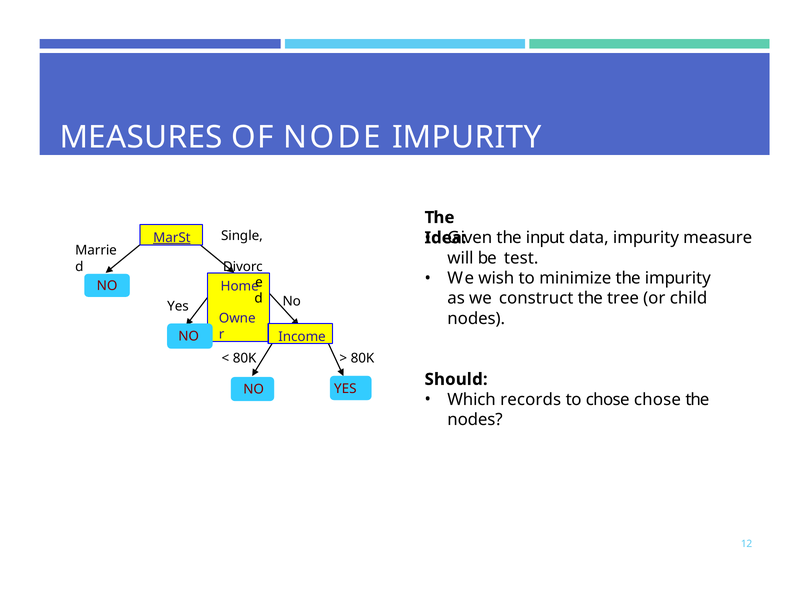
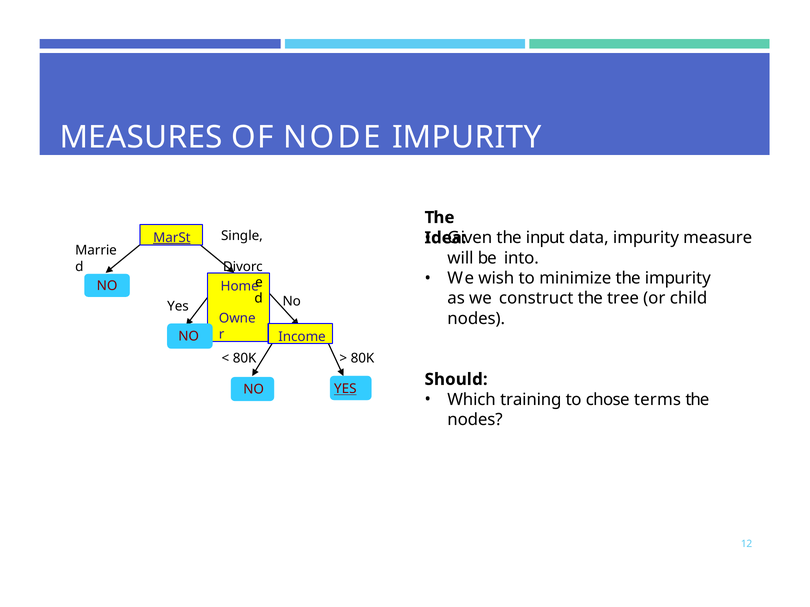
test: test -> into
YES at (345, 389) underline: none -> present
records: records -> training
chose chose: chose -> terms
